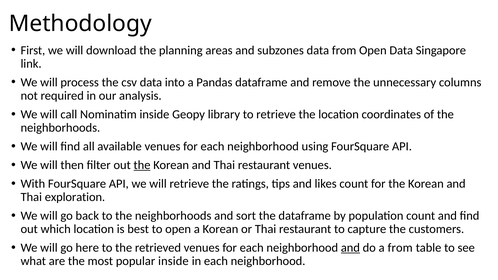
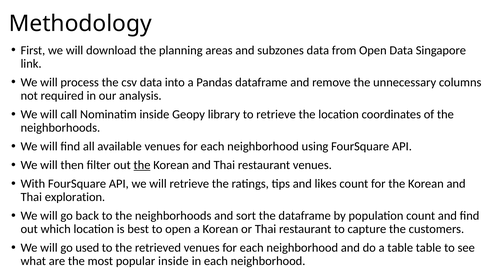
here: here -> used
and at (350, 248) underline: present -> none
a from: from -> table
